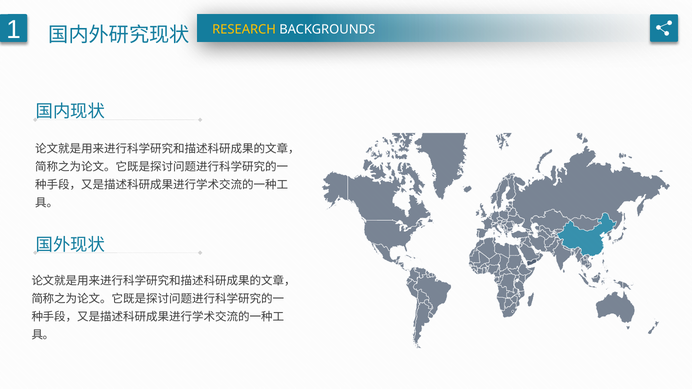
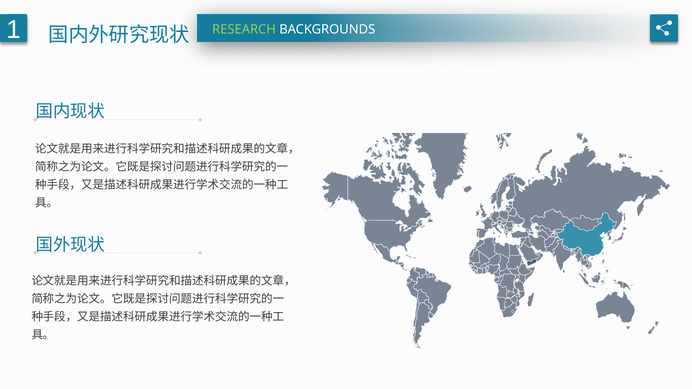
RESEARCH colour: yellow -> light green
